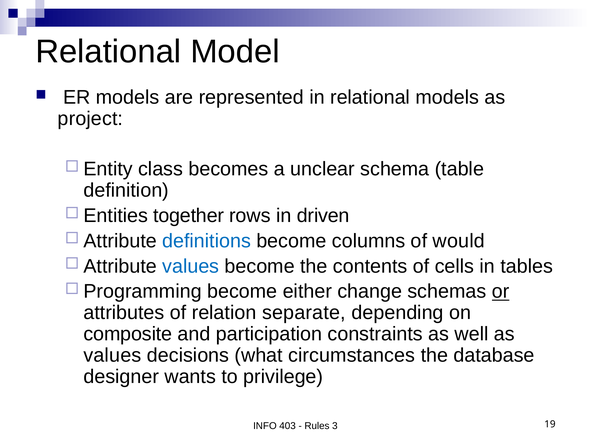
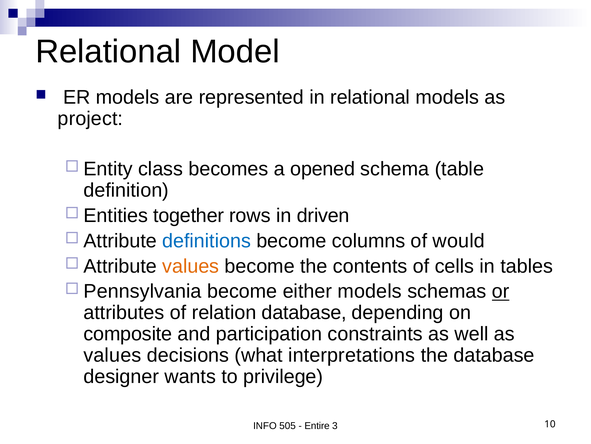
unclear: unclear -> opened
values at (191, 266) colour: blue -> orange
Programming: Programming -> Pennsylvania
either change: change -> models
relation separate: separate -> database
circumstances: circumstances -> interpretations
403: 403 -> 505
Rules: Rules -> Entire
19: 19 -> 10
